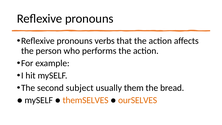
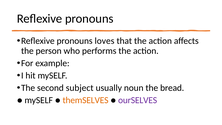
verbs: verbs -> loves
them: them -> noun
ourSELVES colour: orange -> purple
